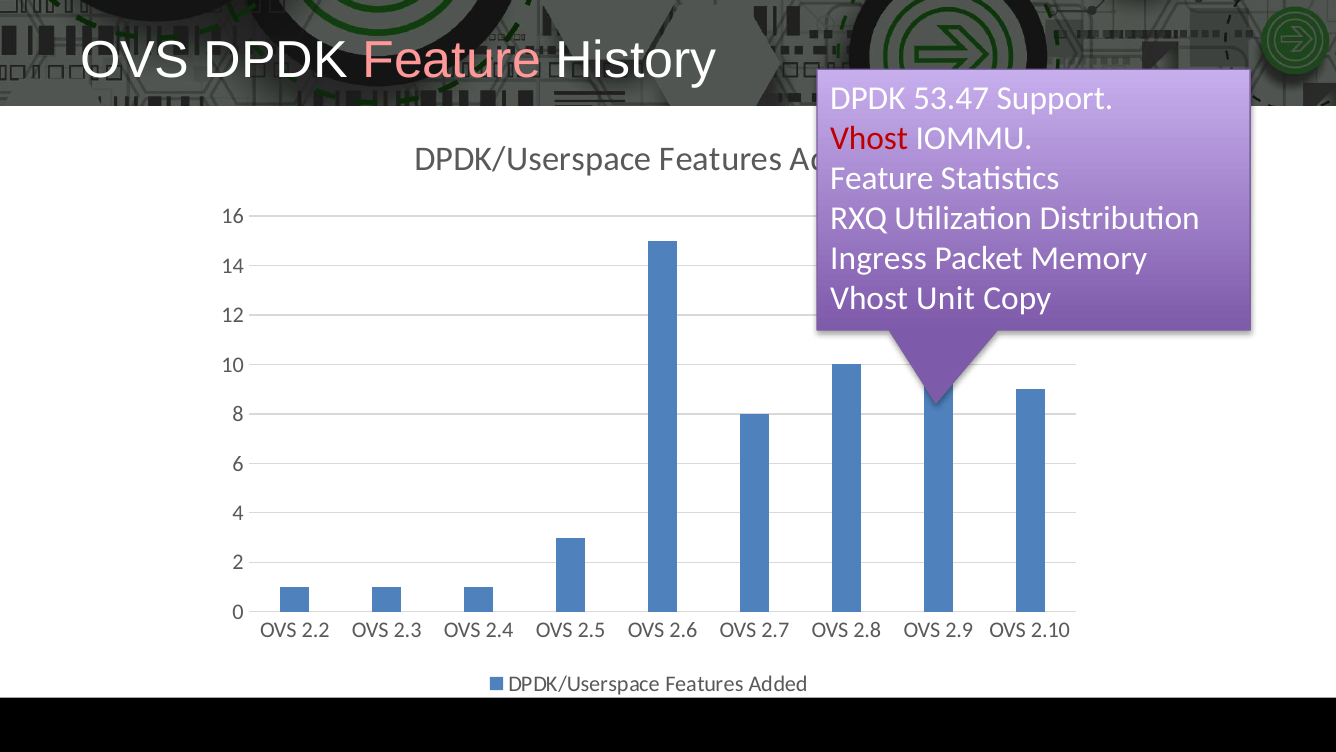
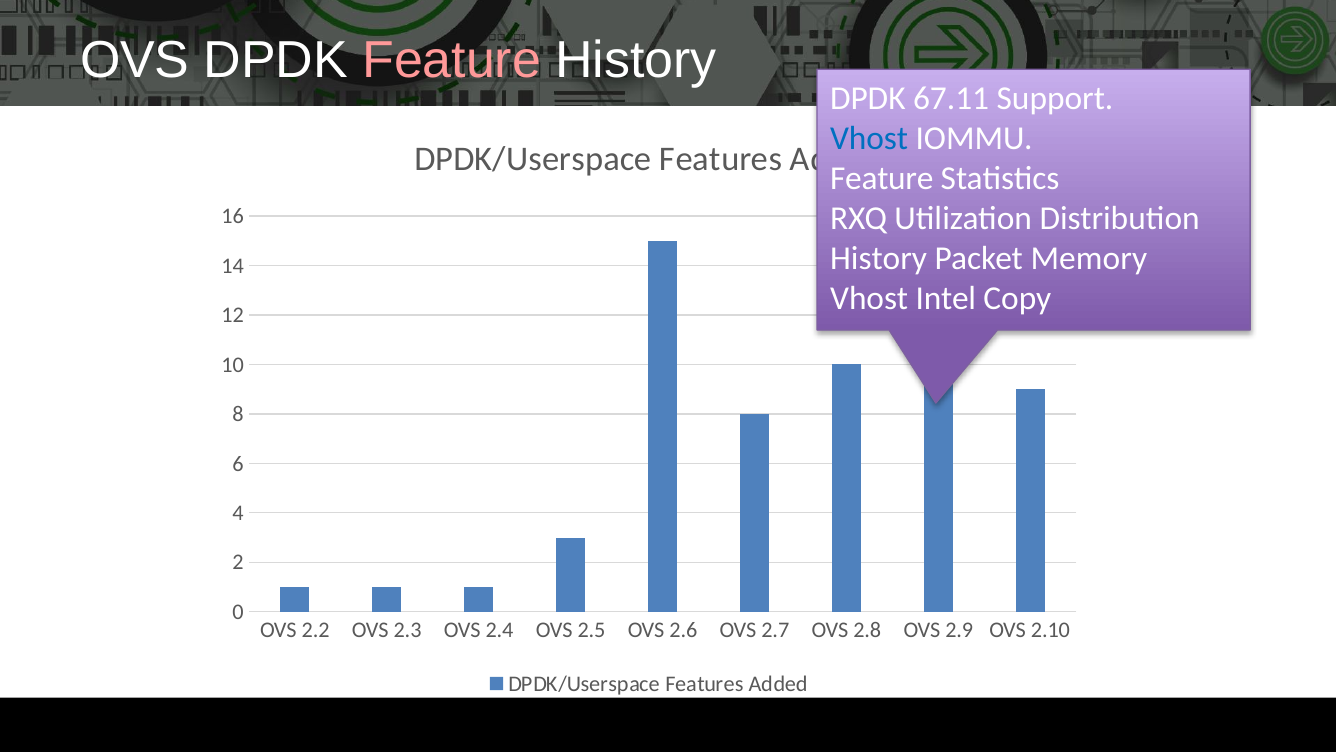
53.47: 53.47 -> 67.11
Vhost at (869, 138) colour: red -> blue
Ingress at (878, 258): Ingress -> History
Unit: Unit -> Intel
